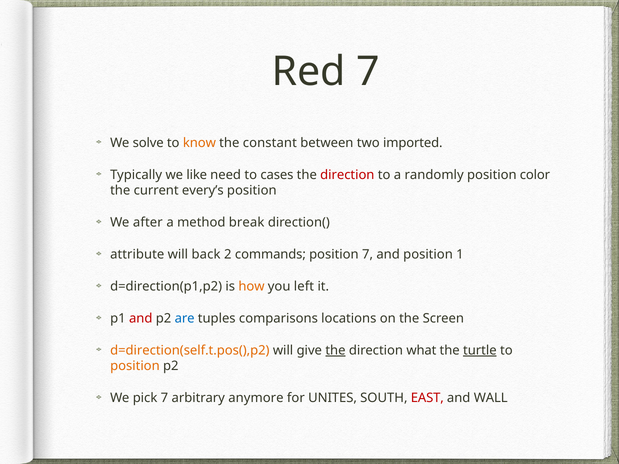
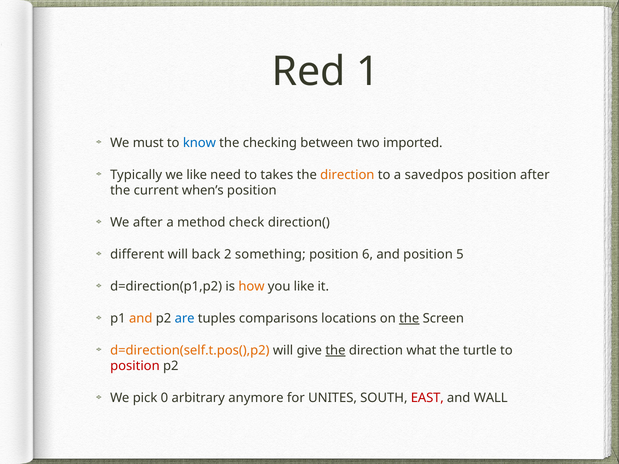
Red 7: 7 -> 1
solve: solve -> must
know colour: orange -> blue
constant: constant -> checking
cases: cases -> takes
direction at (347, 175) colour: red -> orange
randomly: randomly -> savedpos
position color: color -> after
every’s: every’s -> when’s
break: break -> check
attribute: attribute -> different
commands: commands -> something
position 7: 7 -> 6
1: 1 -> 5
you left: left -> like
and at (141, 319) colour: red -> orange
the at (409, 319) underline: none -> present
turtle underline: present -> none
position at (135, 366) colour: orange -> red
pick 7: 7 -> 0
